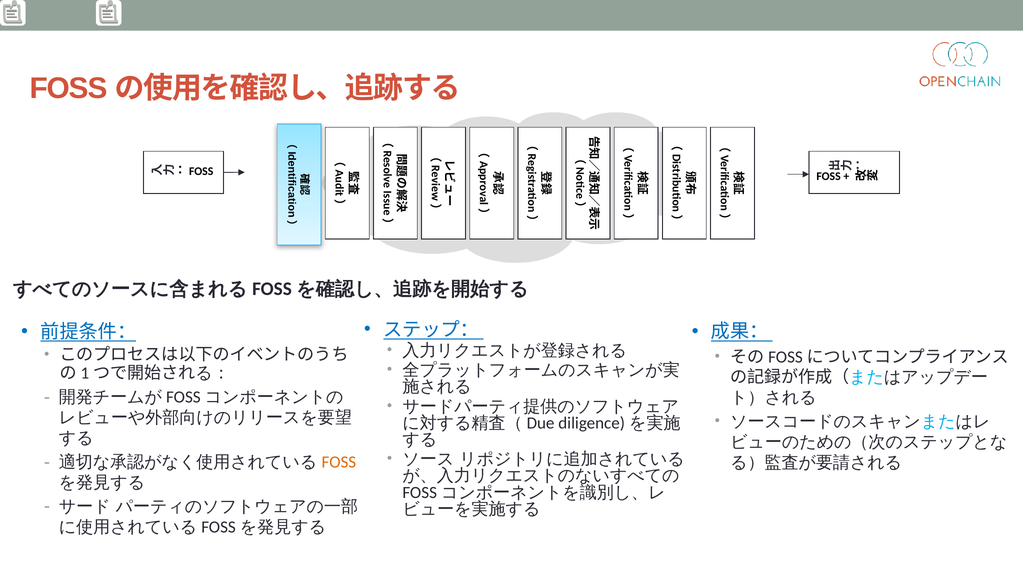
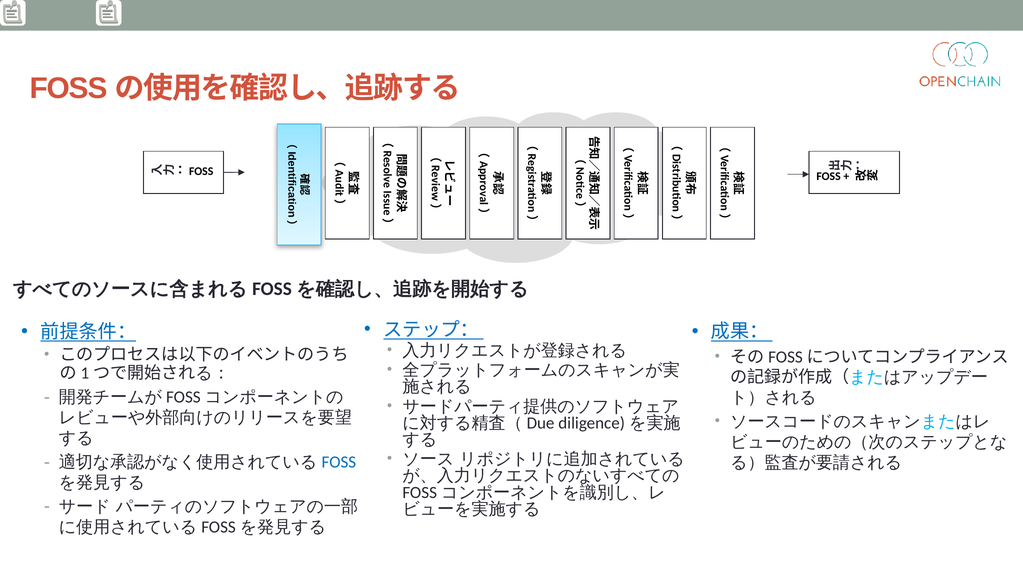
FOSS at (339, 462) colour: orange -> blue
